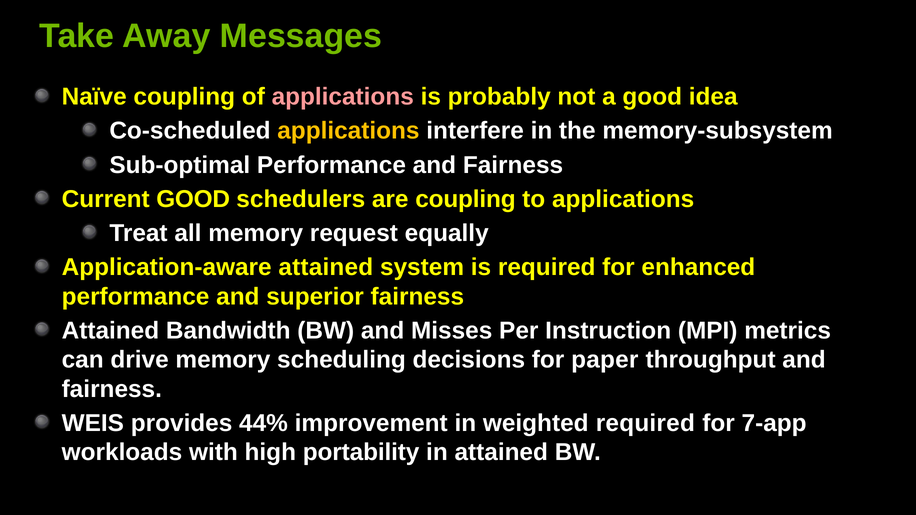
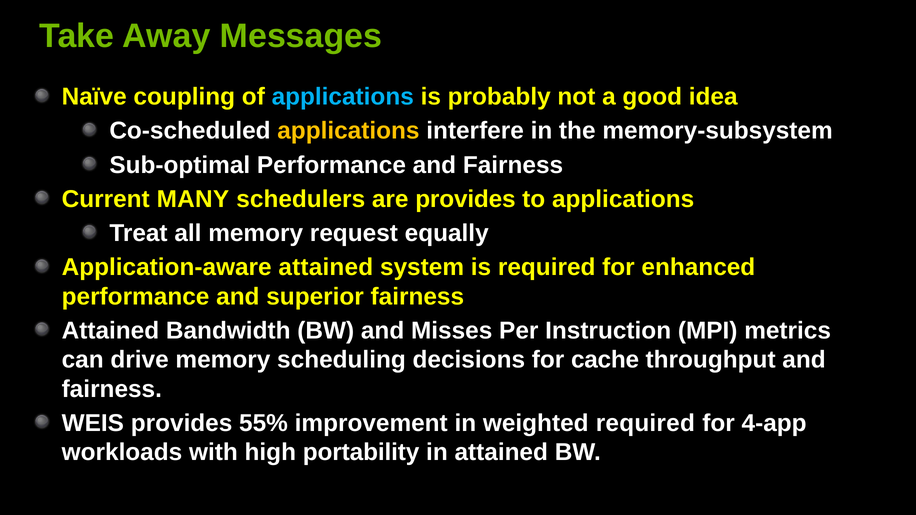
applications at (343, 97) colour: pink -> light blue
Current GOOD: GOOD -> MANY
are coupling: coupling -> provides
paper: paper -> cache
44%: 44% -> 55%
7-app: 7-app -> 4-app
